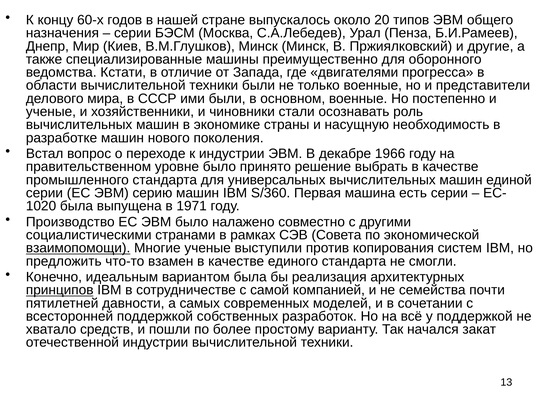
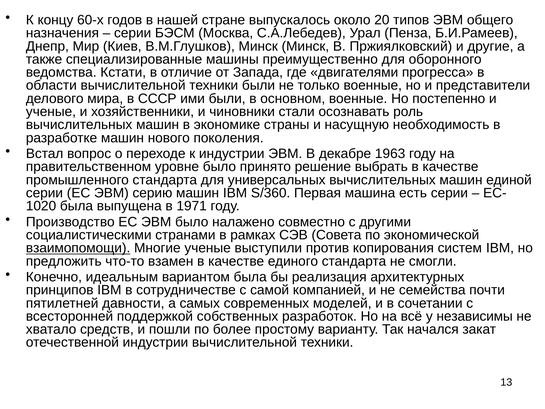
1966: 1966 -> 1963
принципов underline: present -> none
у поддержкой: поддержкой -> независимы
